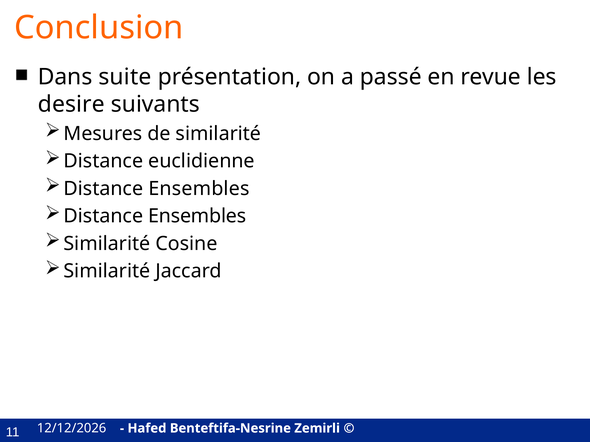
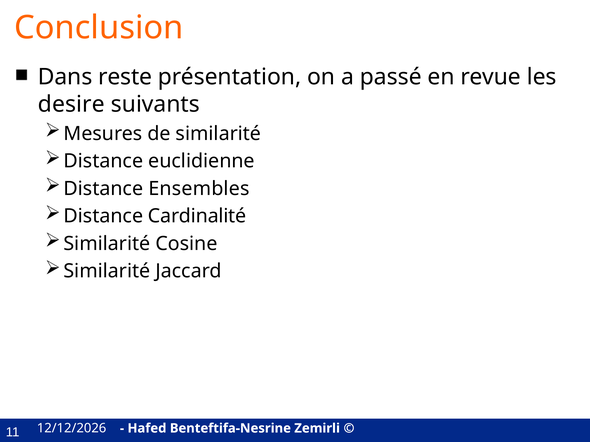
suite: suite -> reste
Ensembles at (197, 216): Ensembles -> Cardinalité
